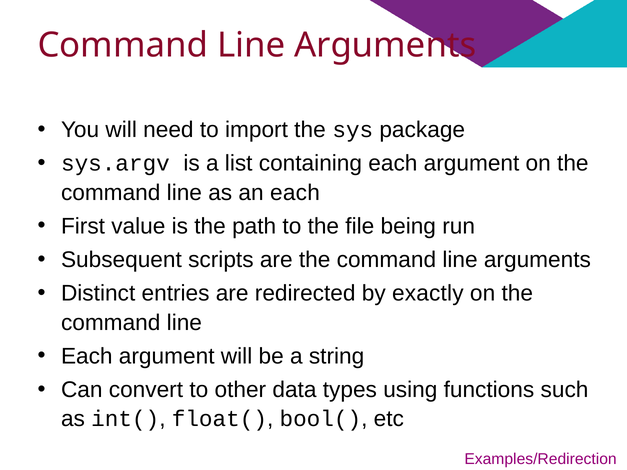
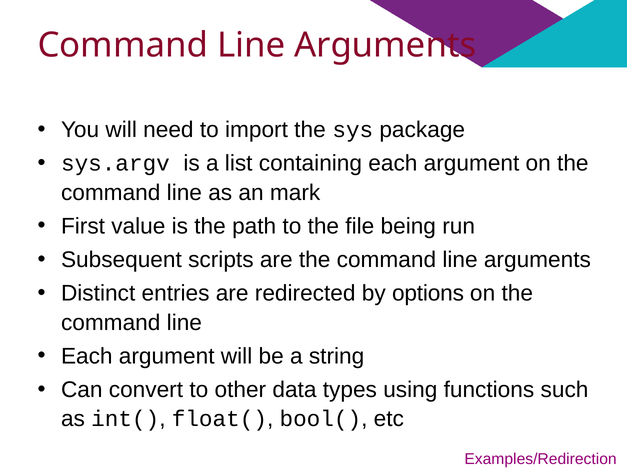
an each: each -> mark
exactly: exactly -> options
